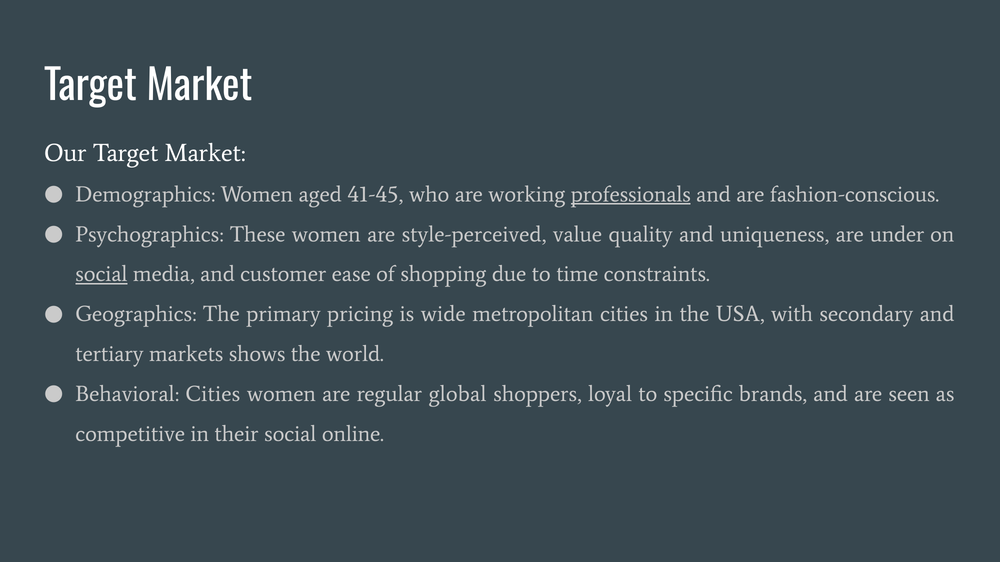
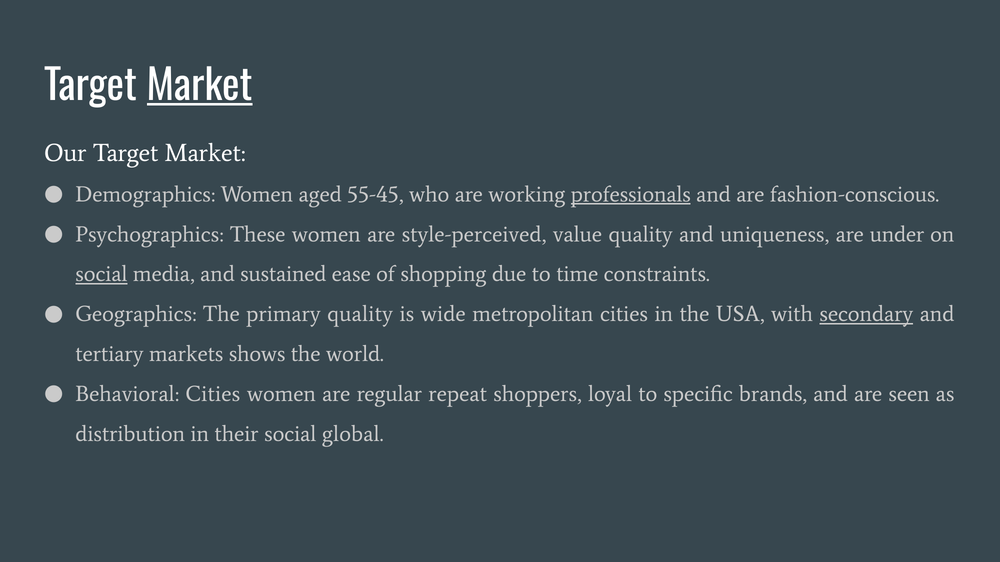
Market at (200, 87) underline: none -> present
41-45: 41-45 -> 55-45
customer: customer -> sustained
primary pricing: pricing -> quality
secondary underline: none -> present
global: global -> repeat
competitive: competitive -> distribution
online: online -> global
